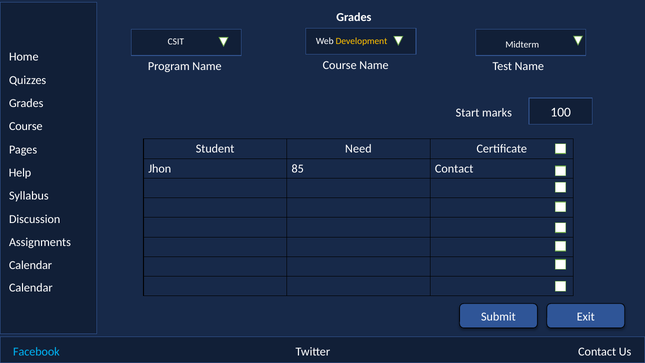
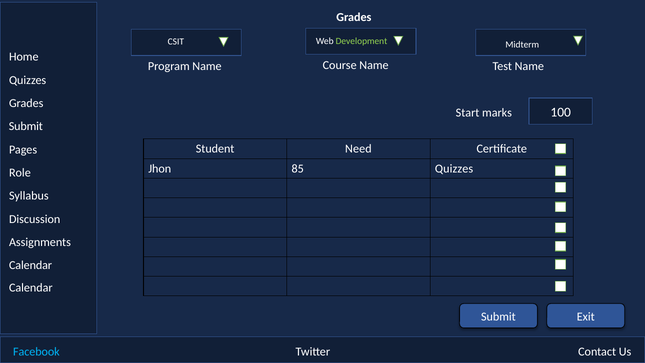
Development colour: yellow -> light green
Course at (26, 126): Course -> Submit
85 Contact: Contact -> Quizzes
Help: Help -> Role
